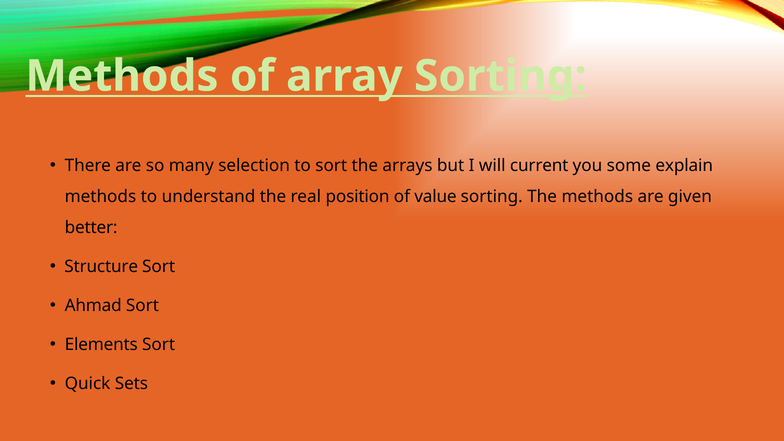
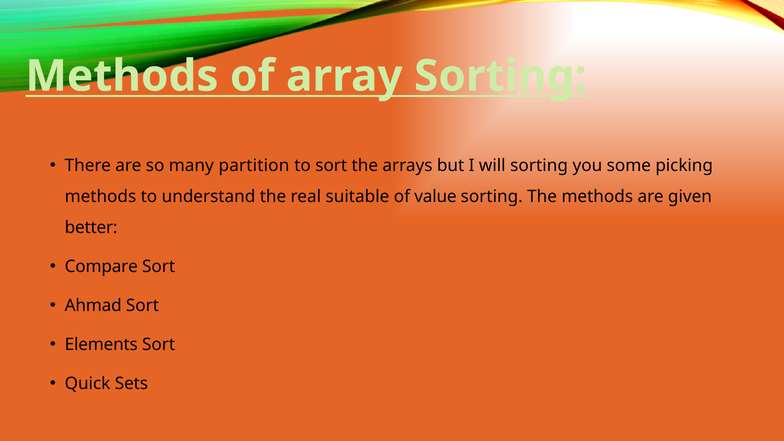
selection: selection -> partition
will current: current -> sorting
explain: explain -> picking
position: position -> suitable
Structure: Structure -> Compare
